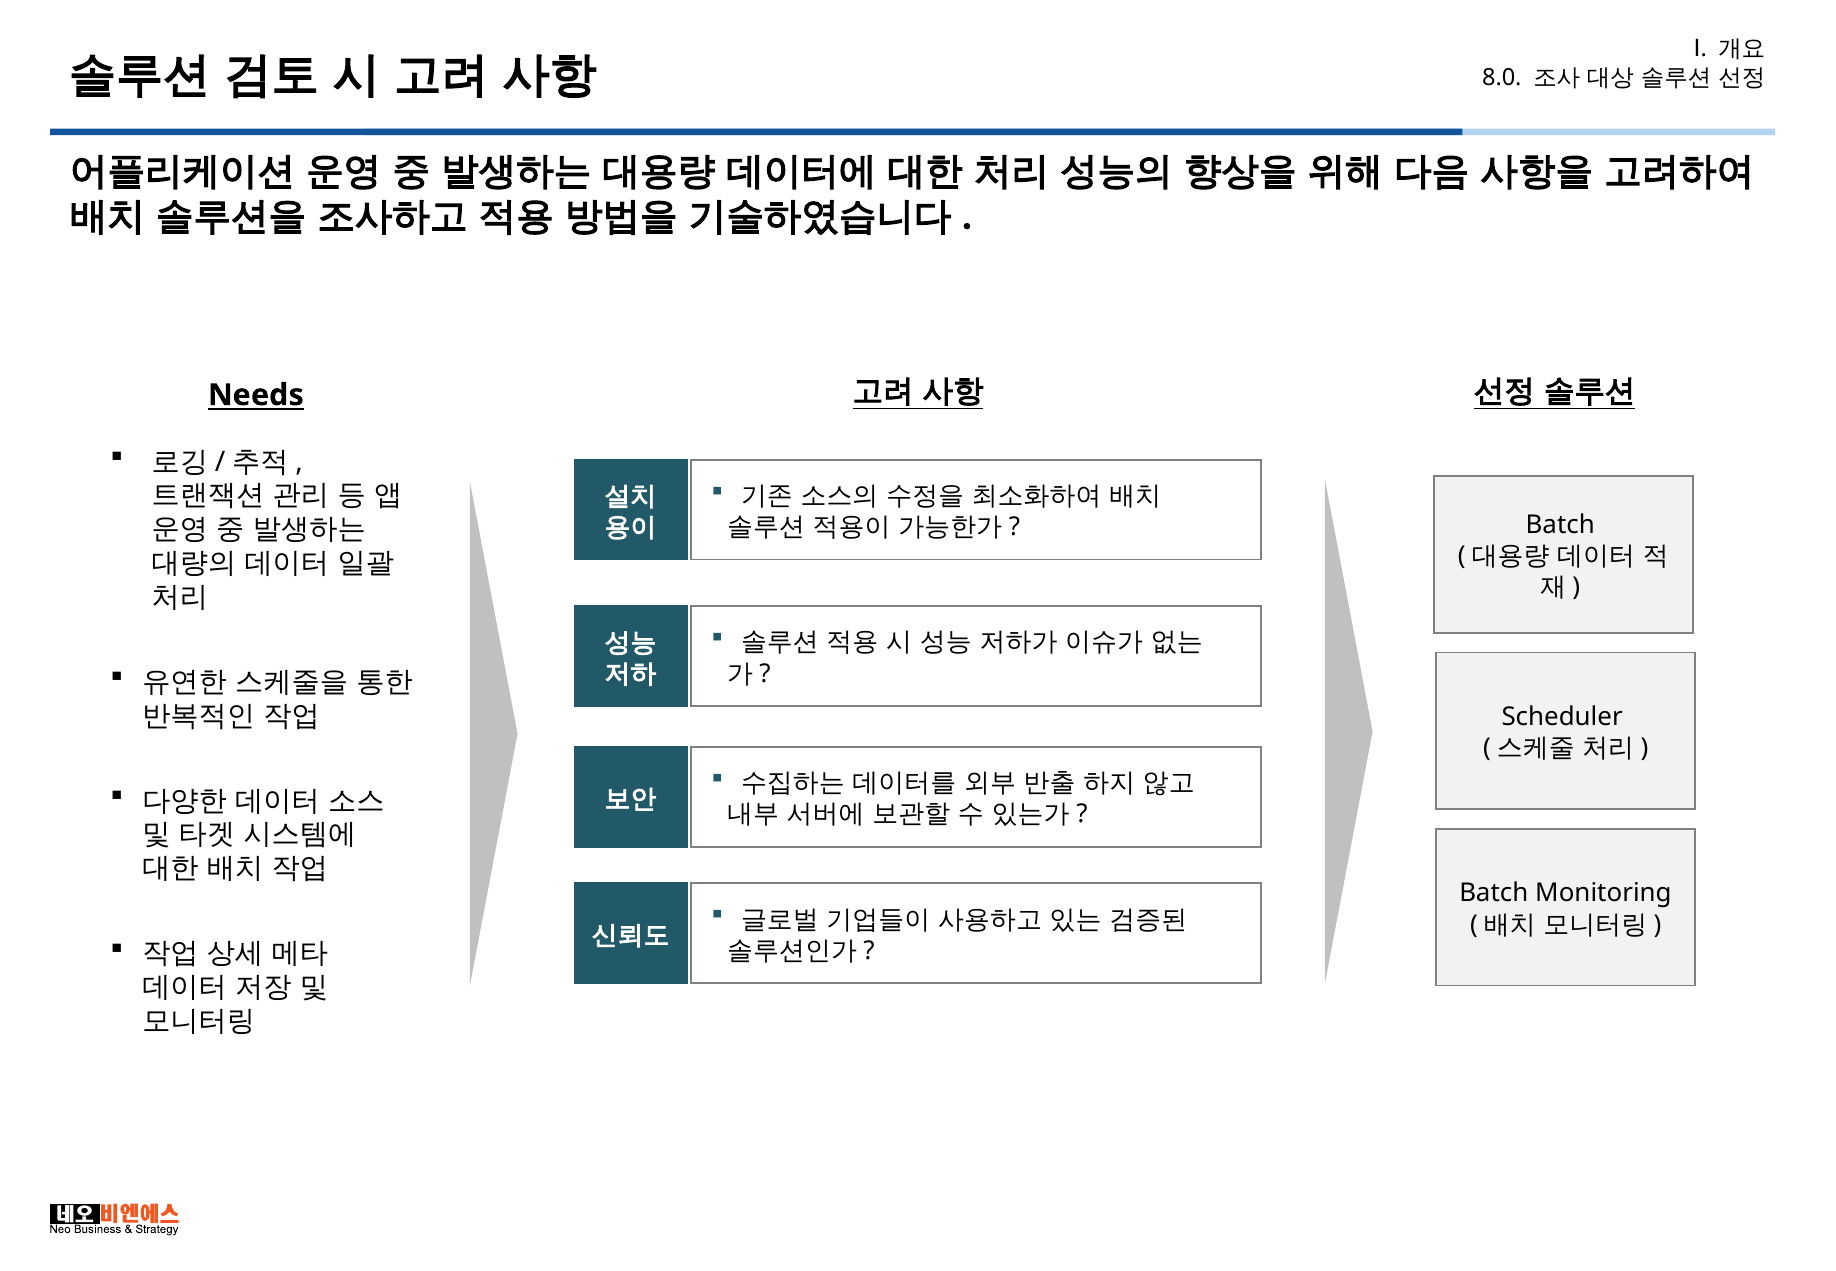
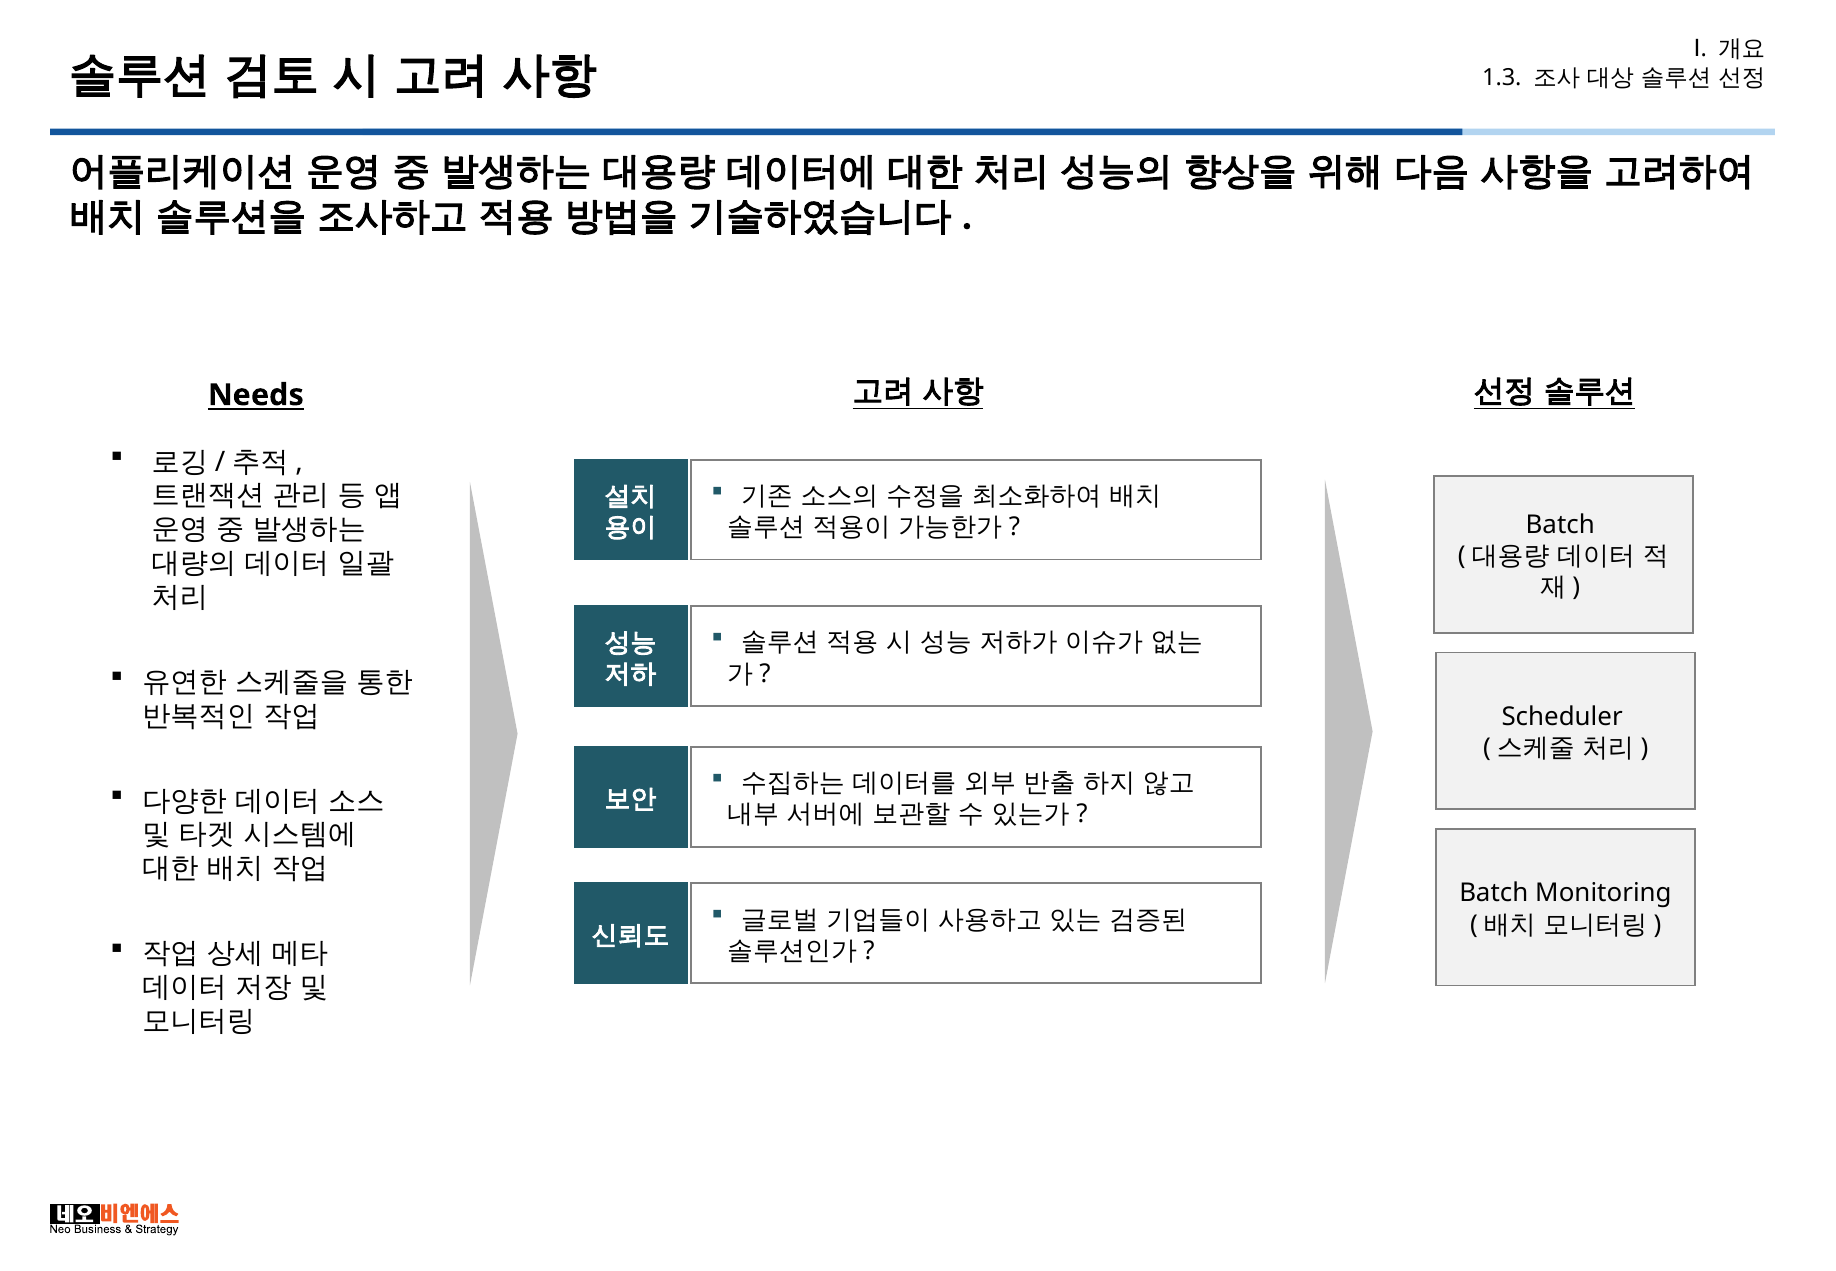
8.0: 8.0 -> 1.3
